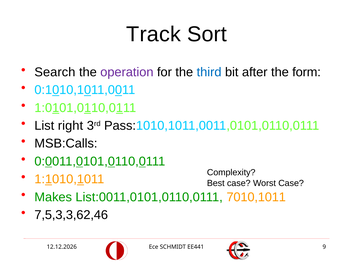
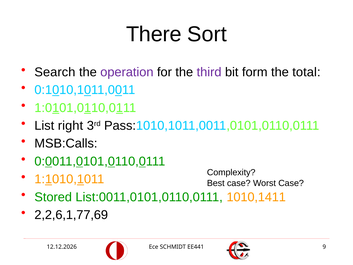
Track: Track -> There
third colour: blue -> purple
after: after -> form
form: form -> total
Makes: Makes -> Stored
7010,1011: 7010,1011 -> 1010,1411
7,5,3,3,62,46: 7,5,3,3,62,46 -> 2,2,6,1,77,69
